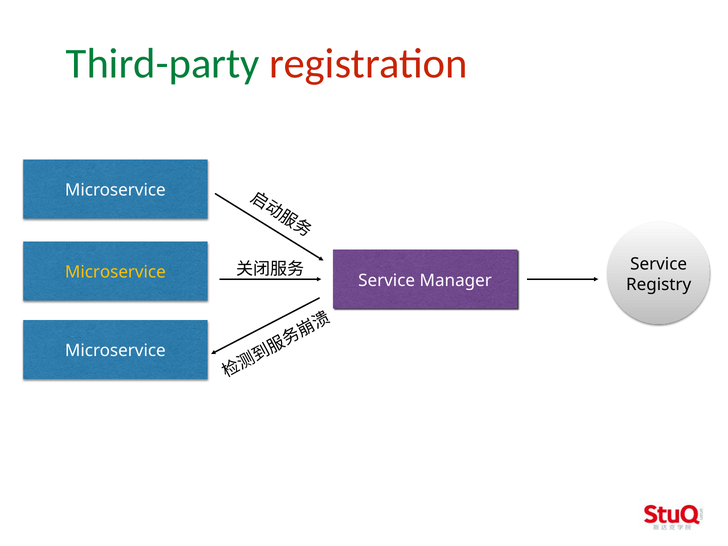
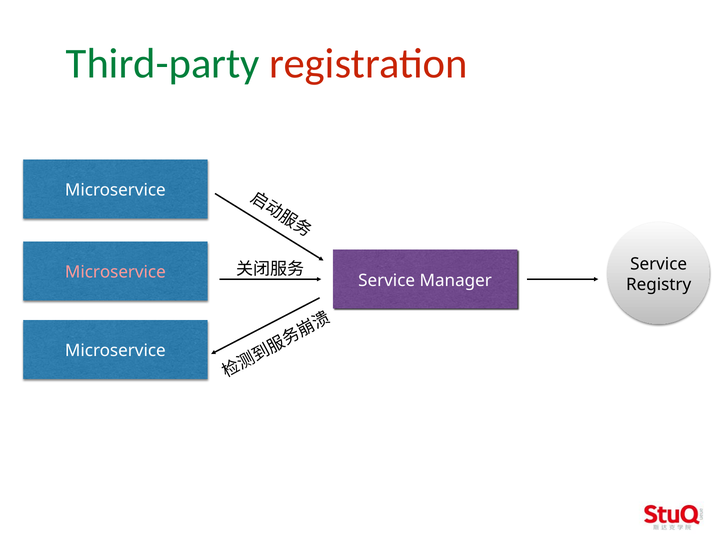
Microservice at (115, 272) colour: yellow -> pink
